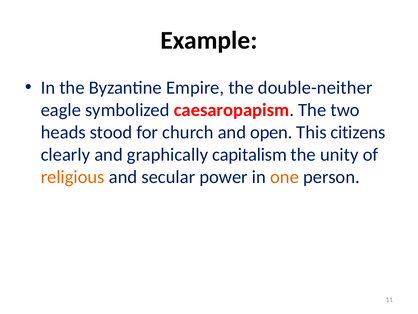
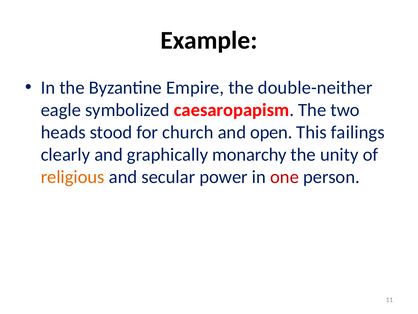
citizens: citizens -> failings
capitalism: capitalism -> monarchy
one colour: orange -> red
